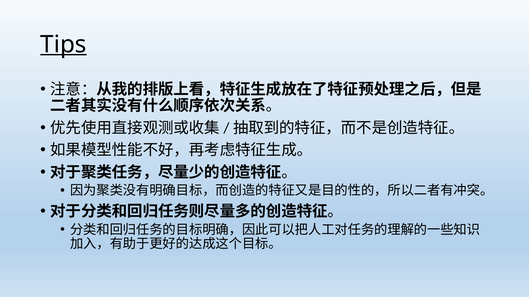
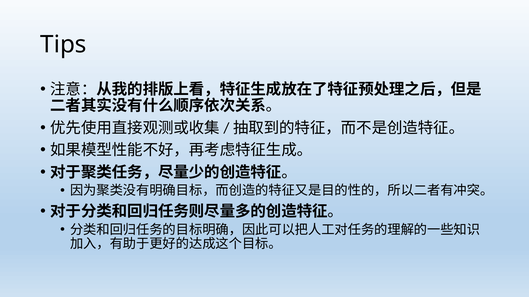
Tips underline: present -> none
